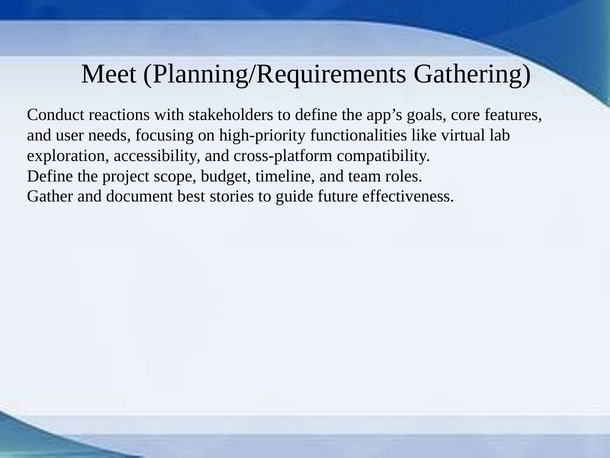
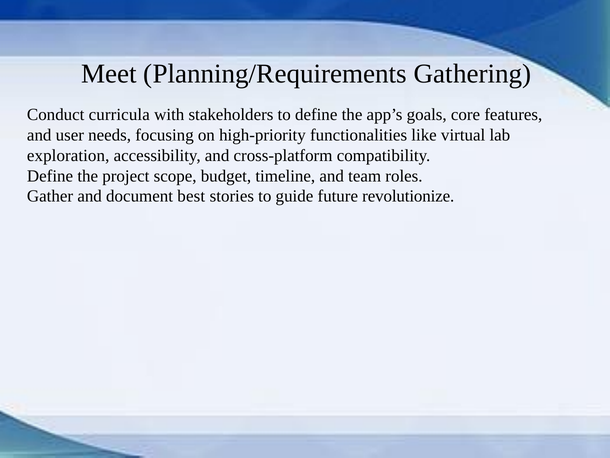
reactions: reactions -> curricula
effectiveness: effectiveness -> revolutionize
